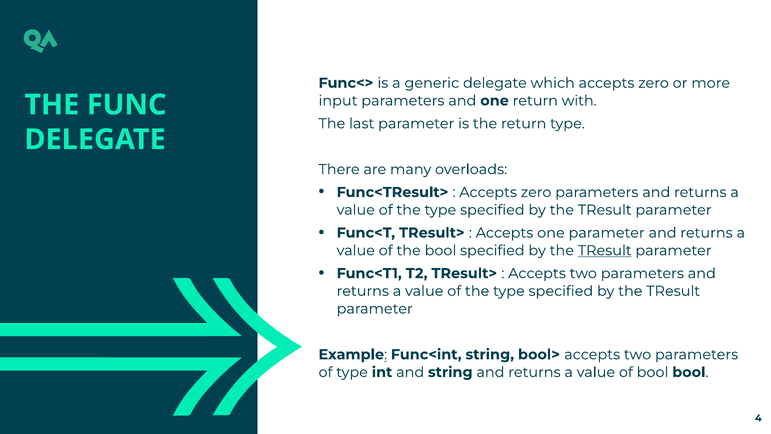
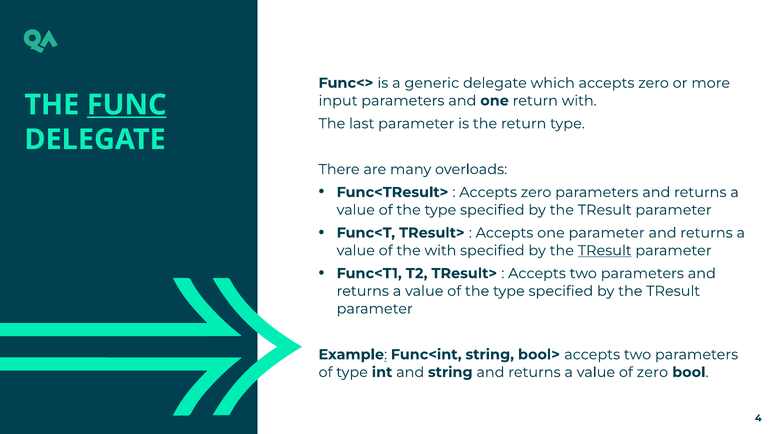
FUNC underline: none -> present
the bool: bool -> with
of bool: bool -> zero
